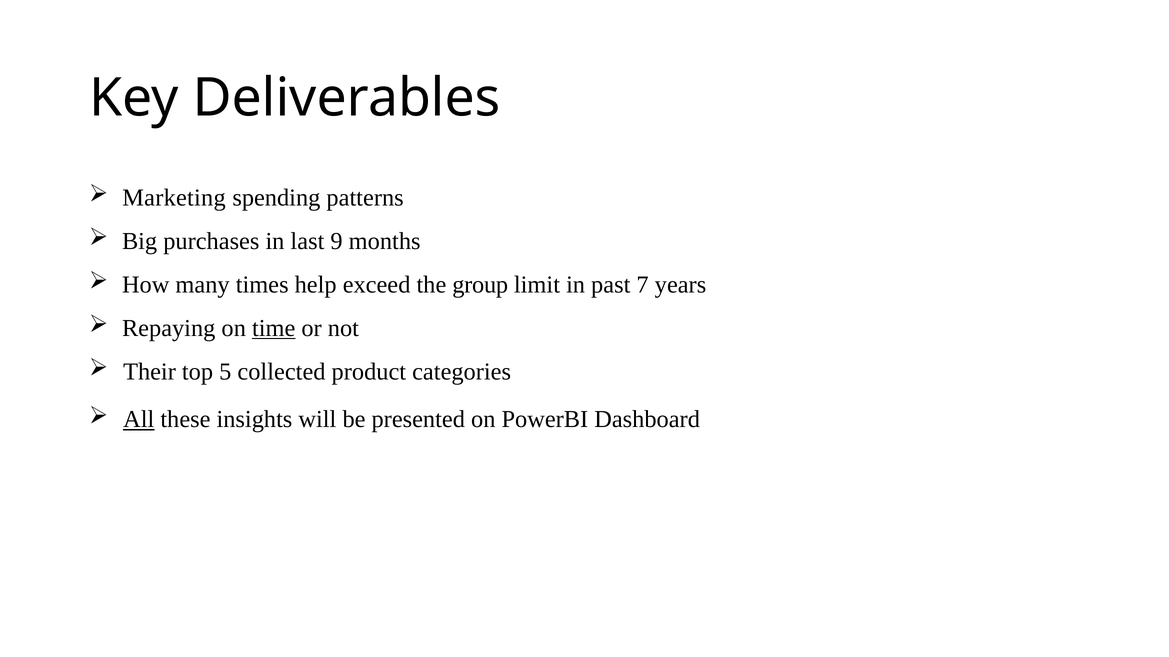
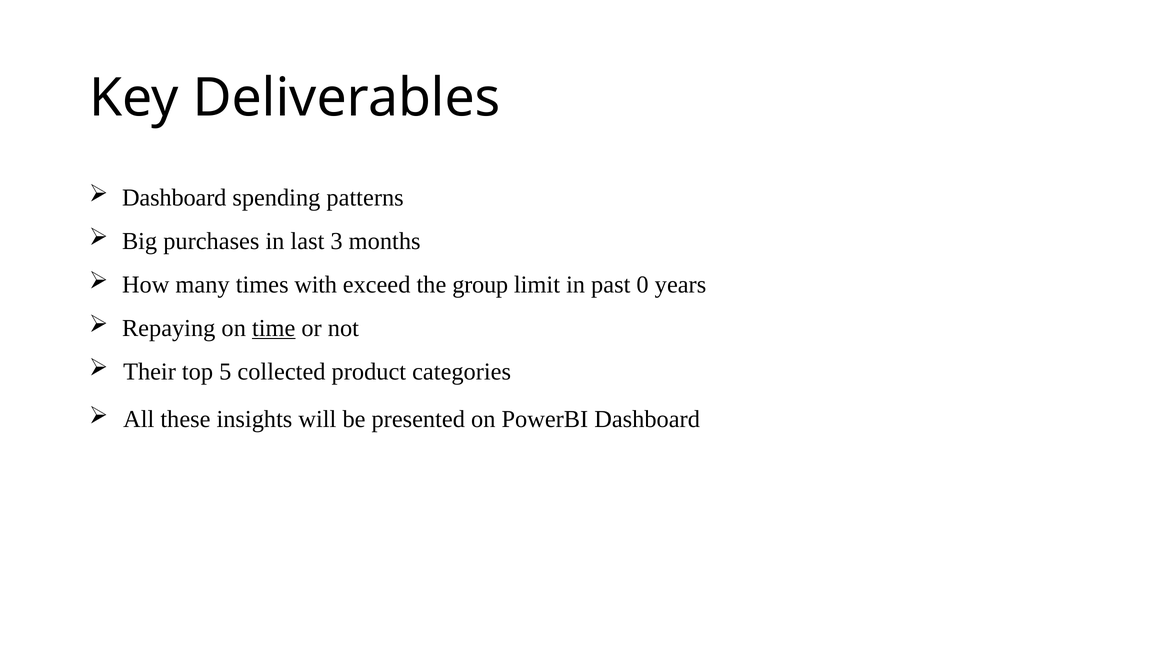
Marketing at (174, 198): Marketing -> Dashboard
9: 9 -> 3
help: help -> with
7: 7 -> 0
All underline: present -> none
